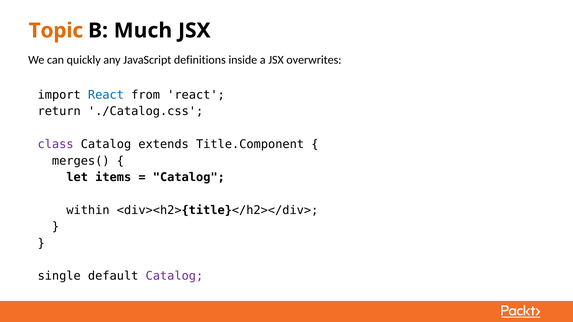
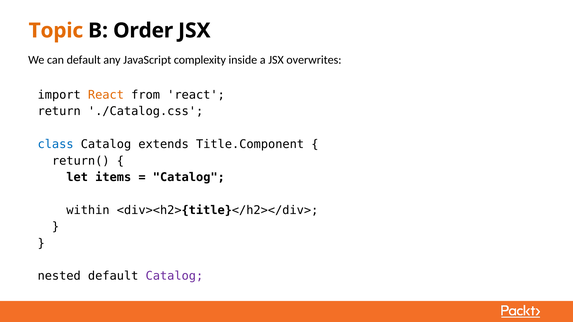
Much: Much -> Order
can quickly: quickly -> default
definitions: definitions -> complexity
React at (106, 95) colour: blue -> orange
class colour: purple -> blue
merges(: merges( -> return(
single: single -> nested
